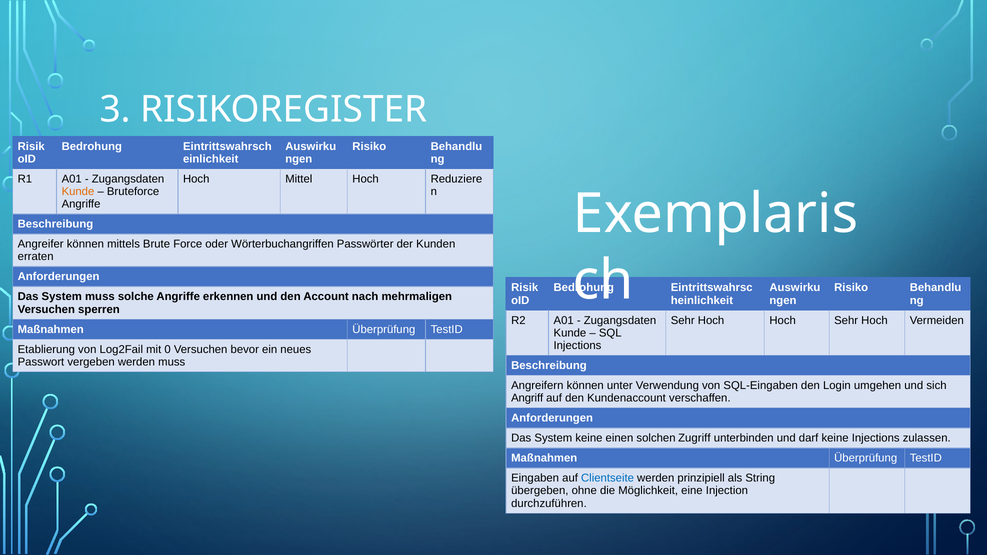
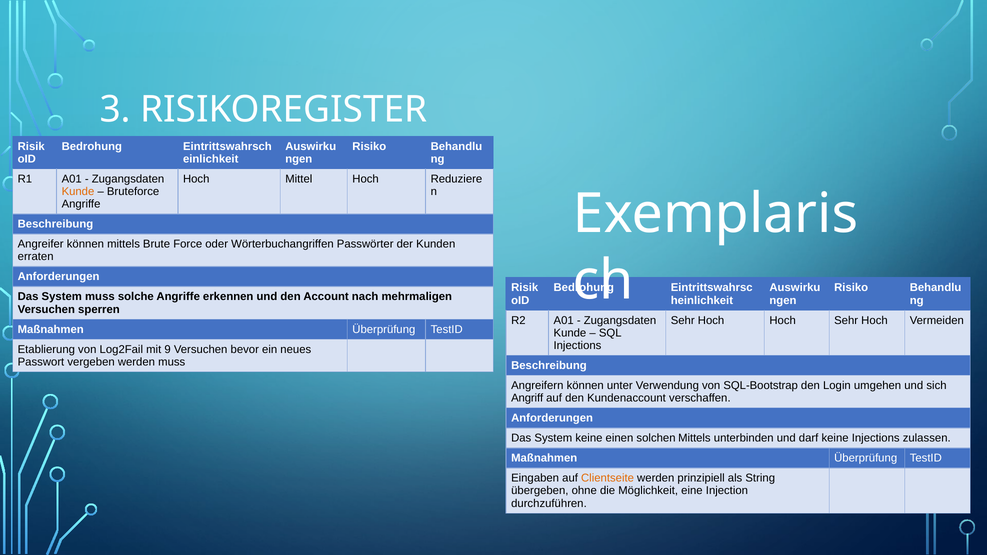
0: 0 -> 9
SQL-Eingaben: SQL-Eingaben -> SQL-Bootstrap
solchen Zugriff: Zugriff -> Mittels
Clientseite colour: blue -> orange
